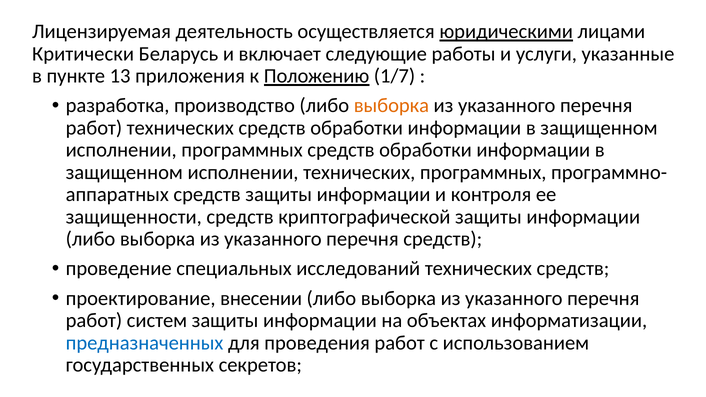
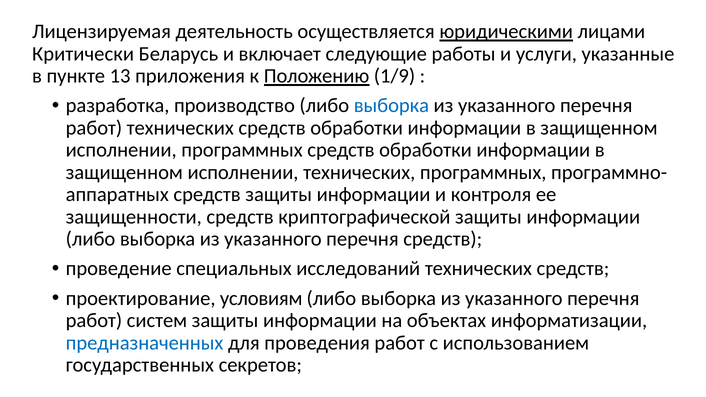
1/7: 1/7 -> 1/9
выборка at (391, 106) colour: orange -> blue
внесении: внесении -> условиям
